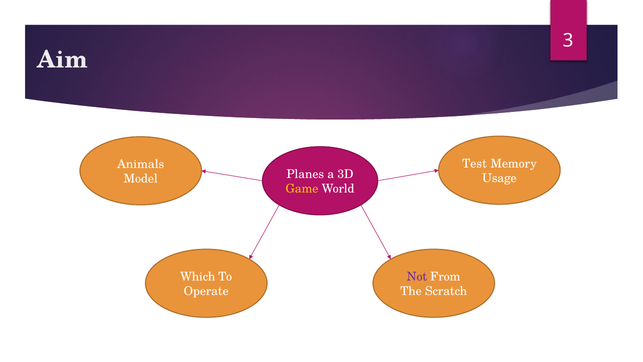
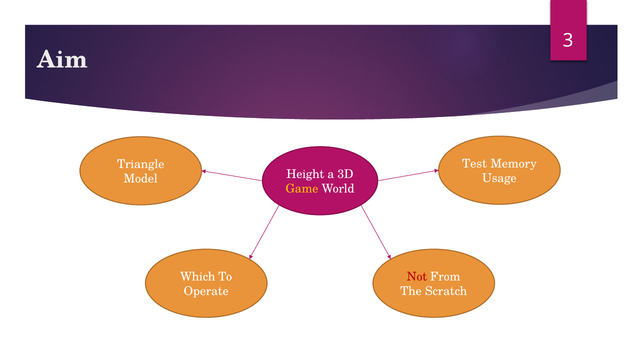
Animals: Animals -> Triangle
Planes: Planes -> Height
Not colour: purple -> red
